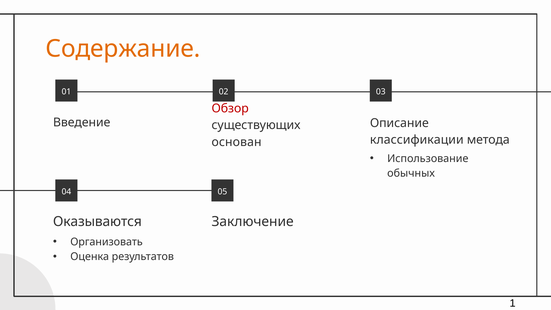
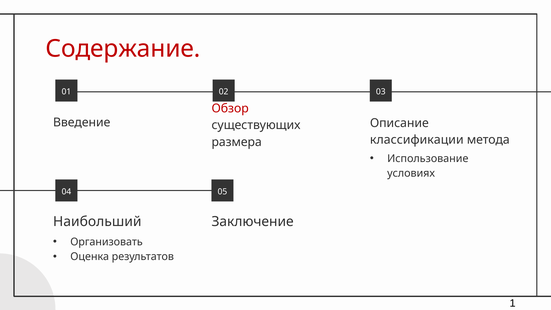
Содержание colour: orange -> red
основан: основан -> размера
обычных: обычных -> условиях
Оказываются: Оказываются -> Наибольший
